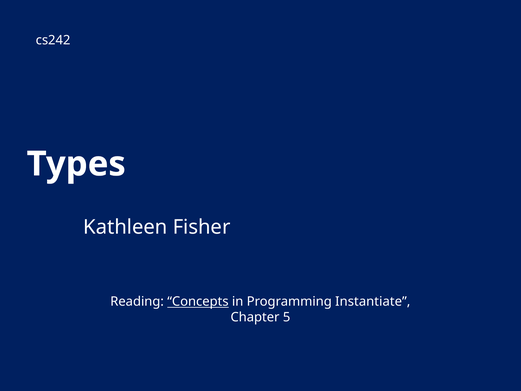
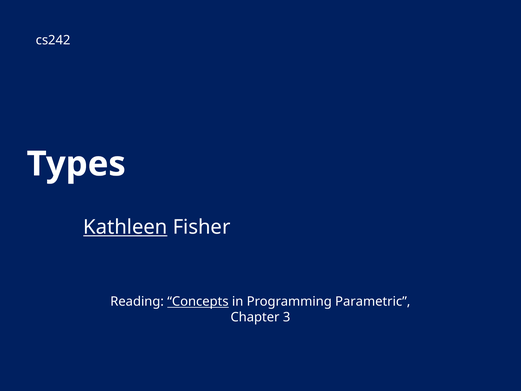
Kathleen underline: none -> present
Instantiate: Instantiate -> Parametric
5: 5 -> 3
